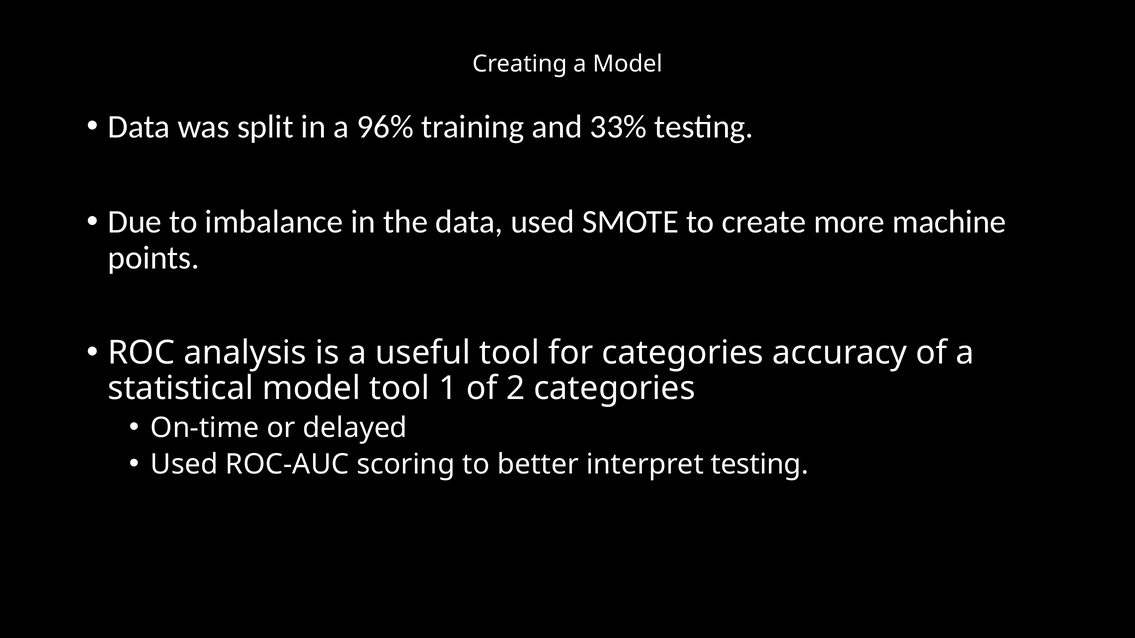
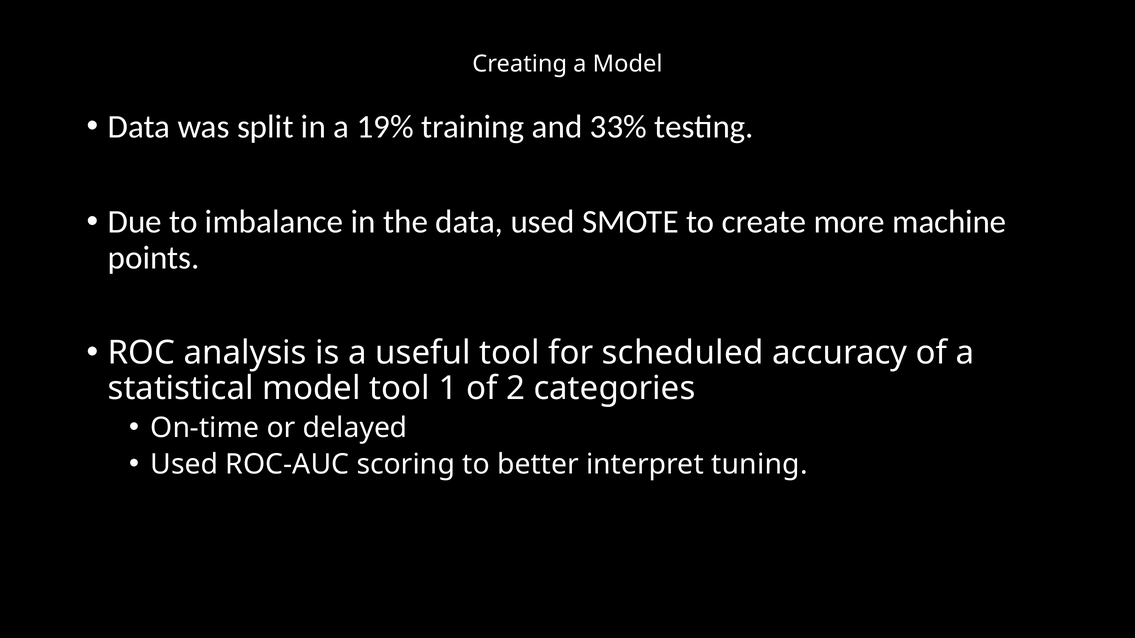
96%: 96% -> 19%
for categories: categories -> scheduled
interpret testing: testing -> tuning
